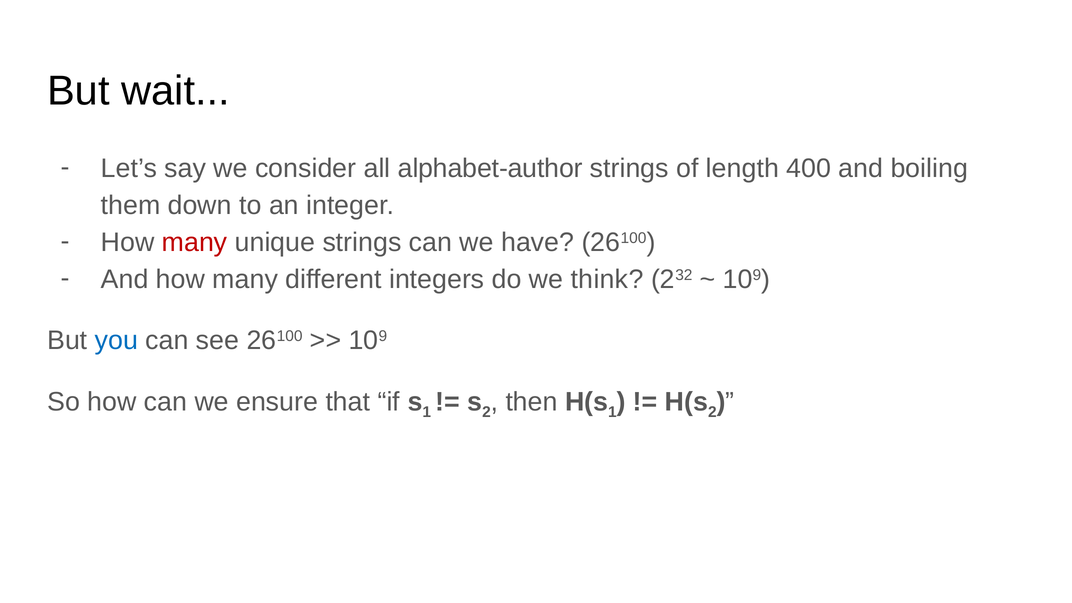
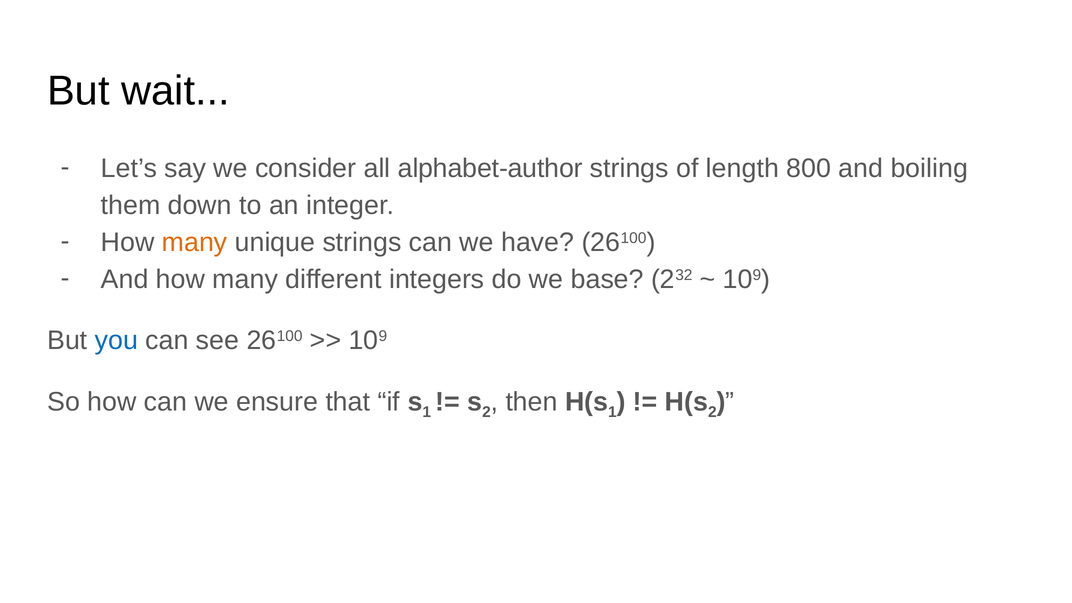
400: 400 -> 800
many at (195, 243) colour: red -> orange
think: think -> base
